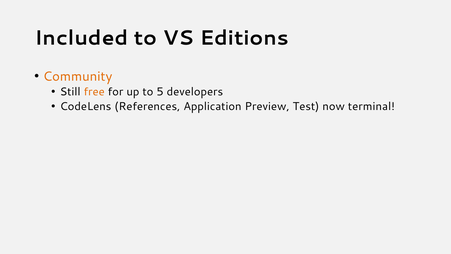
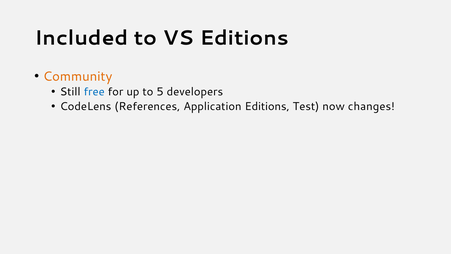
free colour: orange -> blue
Application Preview: Preview -> Editions
terminal: terminal -> changes
